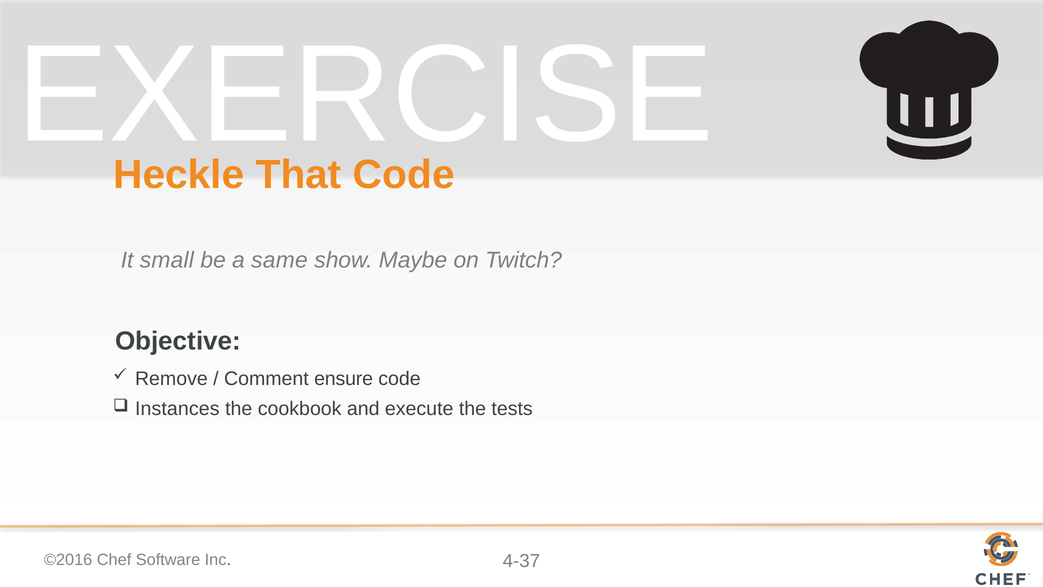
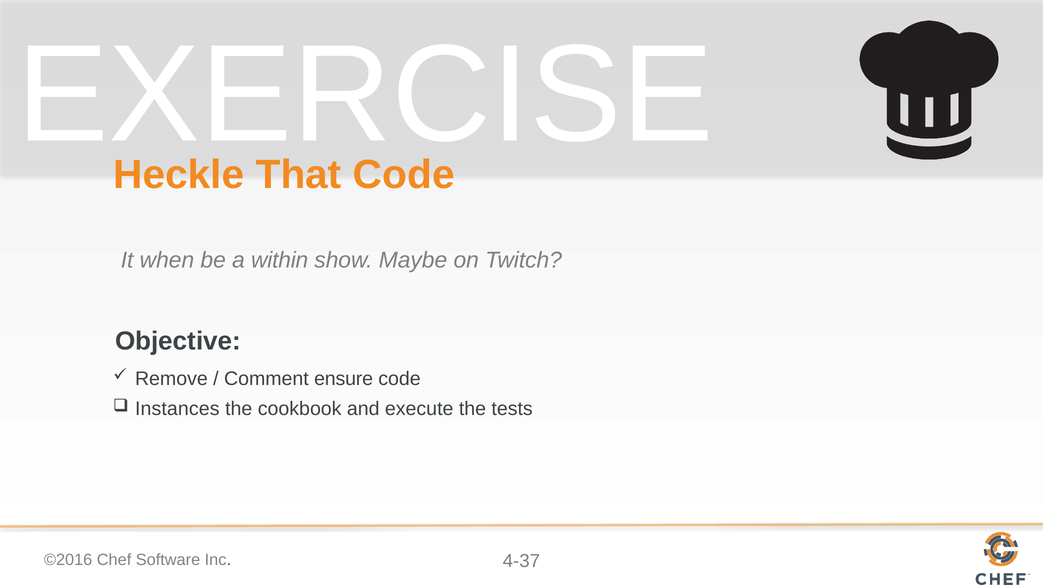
small: small -> when
same: same -> within
